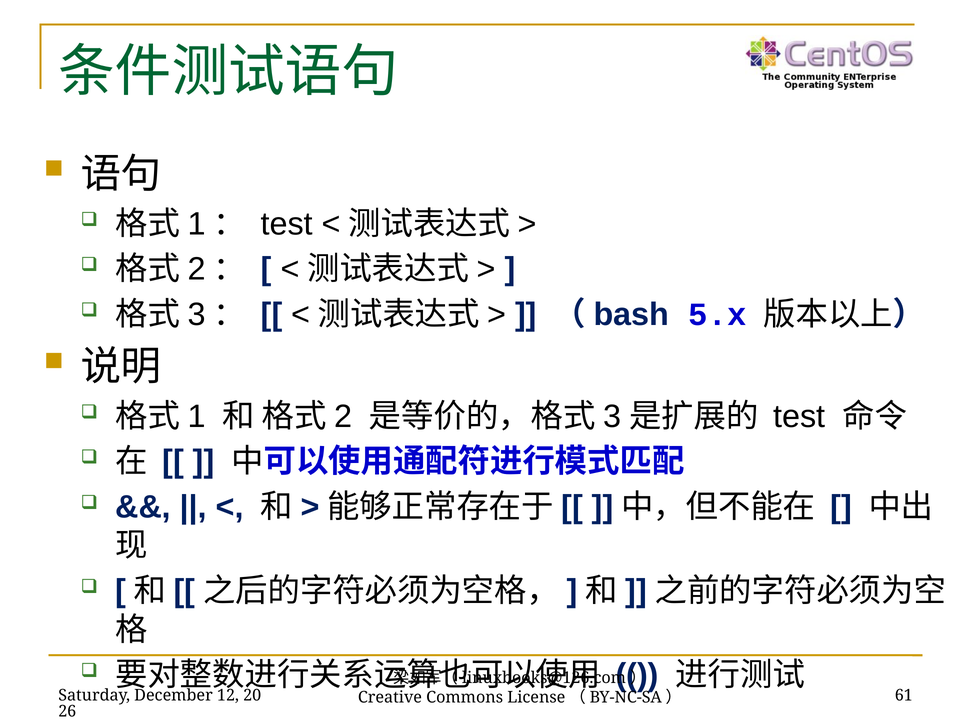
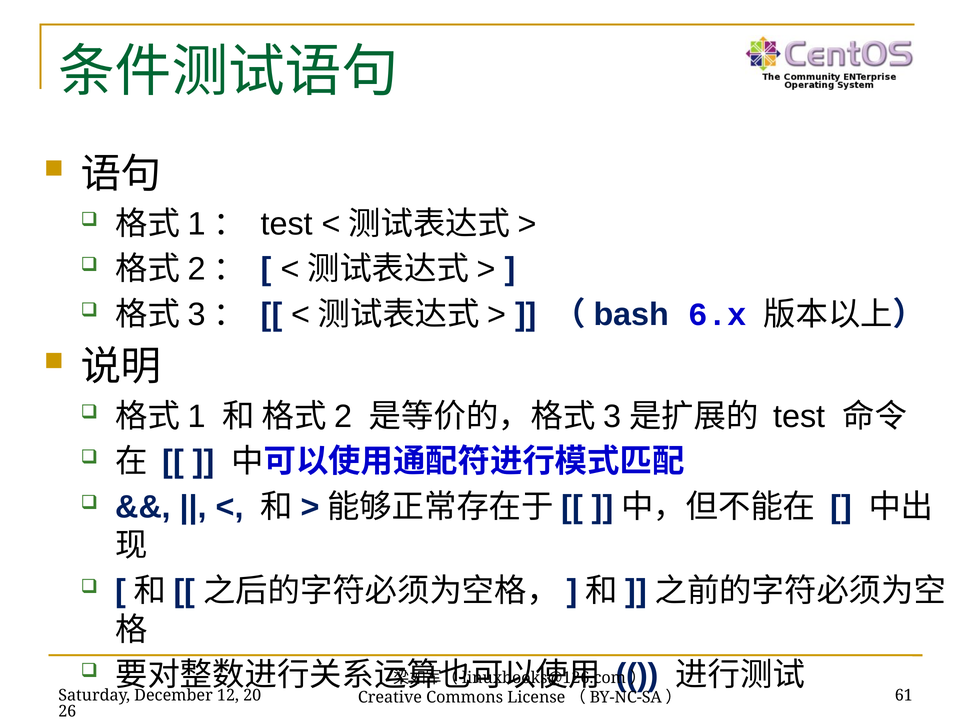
5.x: 5.x -> 6.x
